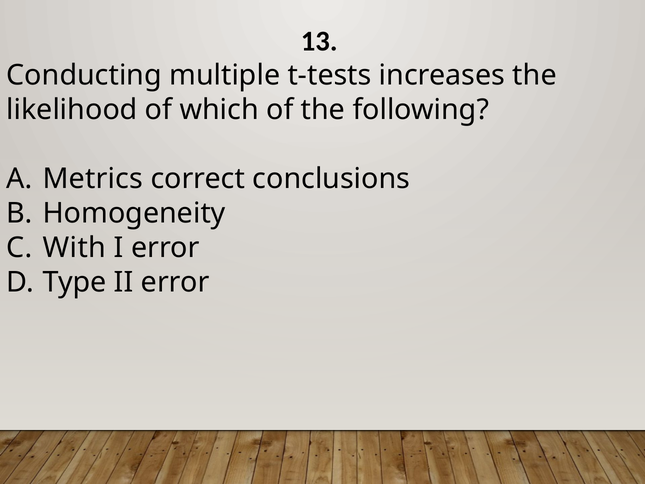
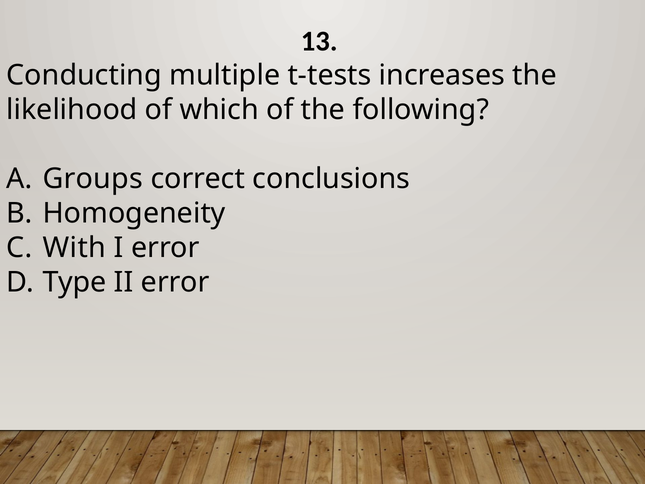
Metrics: Metrics -> Groups
